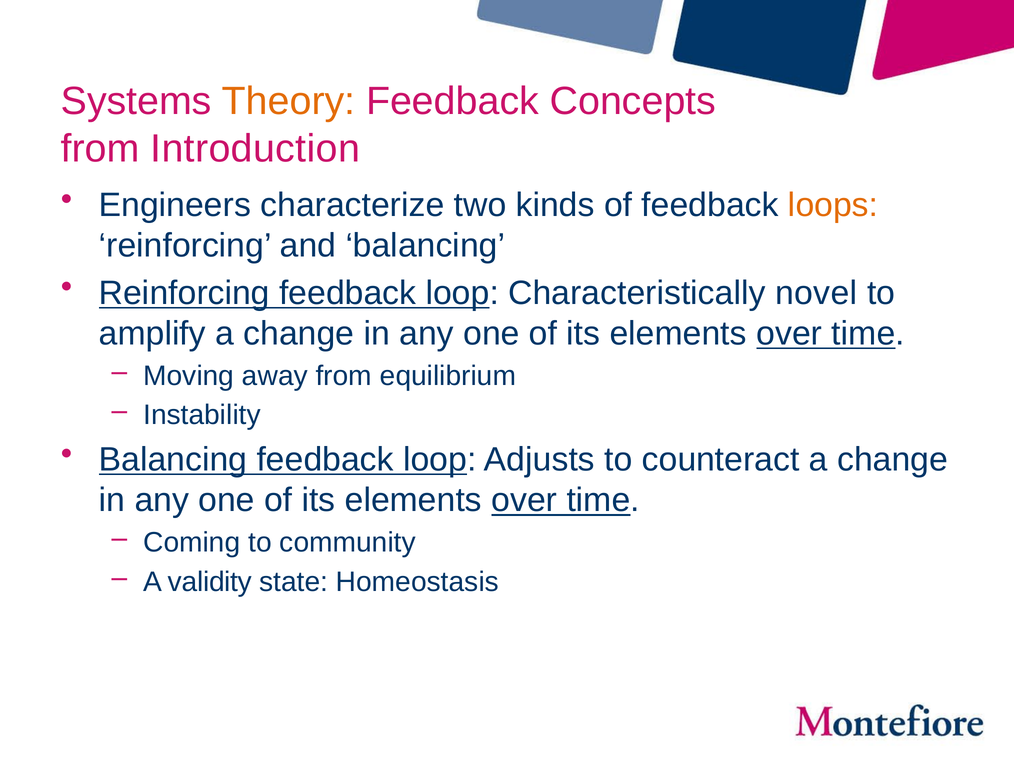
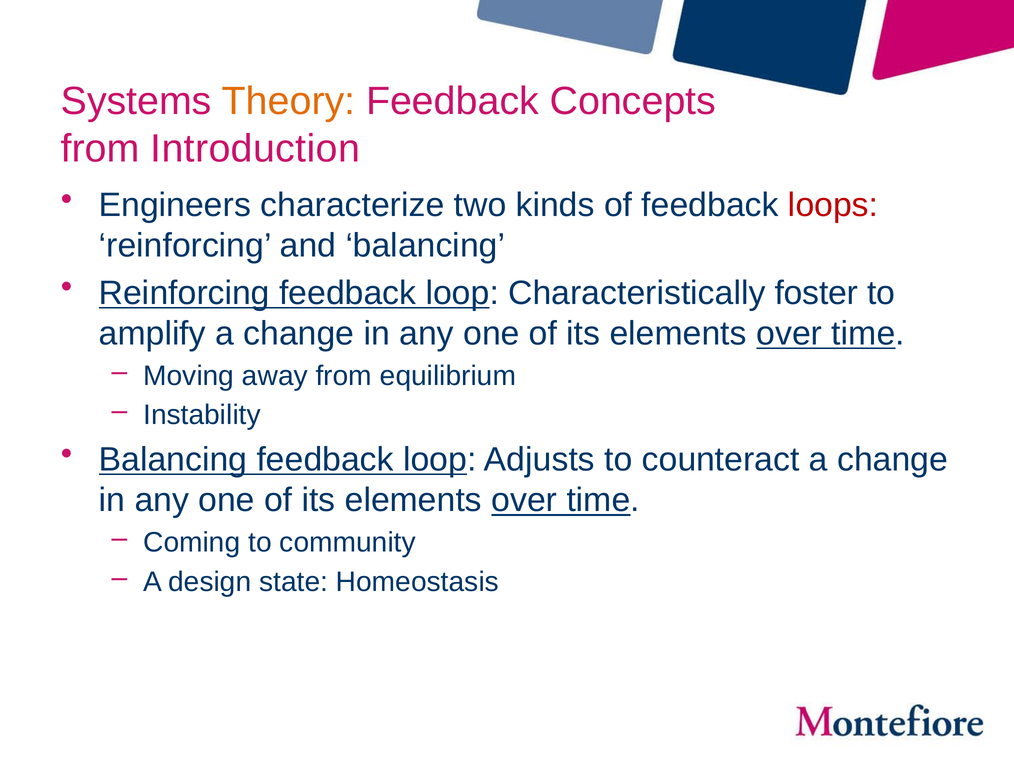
loops colour: orange -> red
novel: novel -> foster
validity: validity -> design
